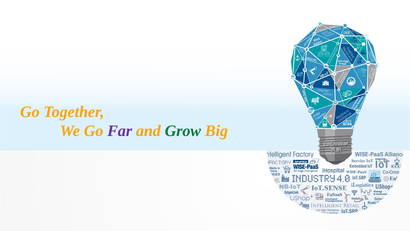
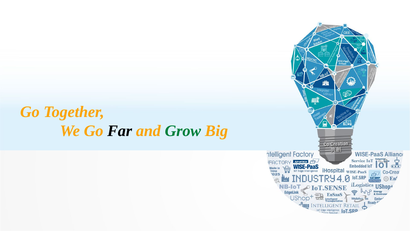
Far colour: purple -> black
